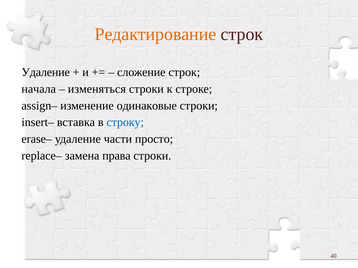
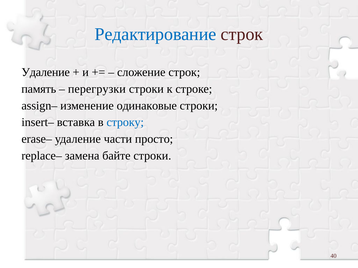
Редактирование colour: orange -> blue
начала: начала -> память
изменяться: изменяться -> перегрузки
права: права -> байте
